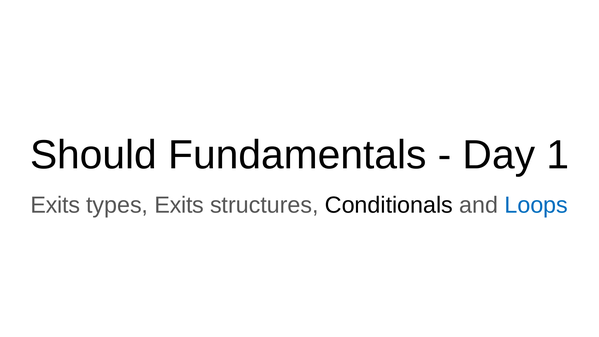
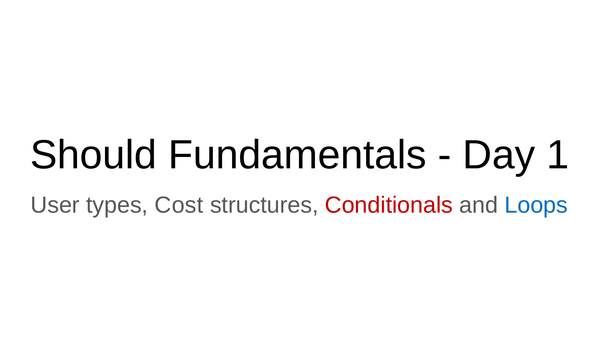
Exits at (55, 205): Exits -> User
types Exits: Exits -> Cost
Conditionals colour: black -> red
